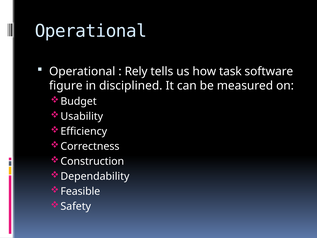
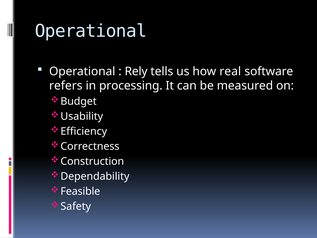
task: task -> real
figure: figure -> refers
disciplined: disciplined -> processing
